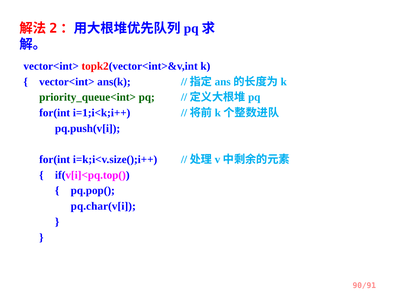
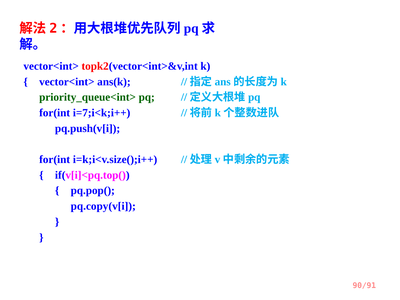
i=1;i<k;i++: i=1;i<k;i++ -> i=7;i<k;i++
pq.char(v[i: pq.char(v[i -> pq.copy(v[i
